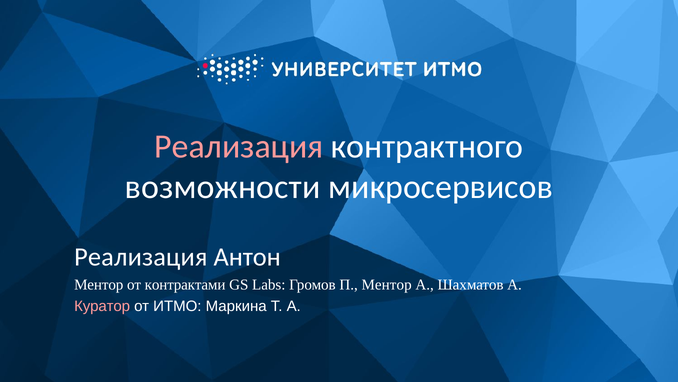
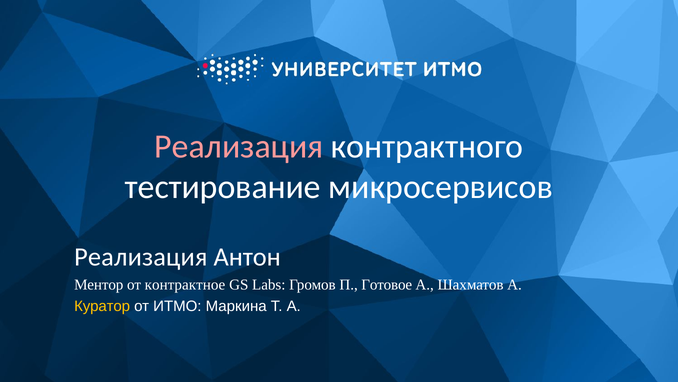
возможности: возможности -> тестирование
контрактами: контрактами -> контрактное
П Ментор: Ментор -> Готовое
Куратор colour: pink -> yellow
